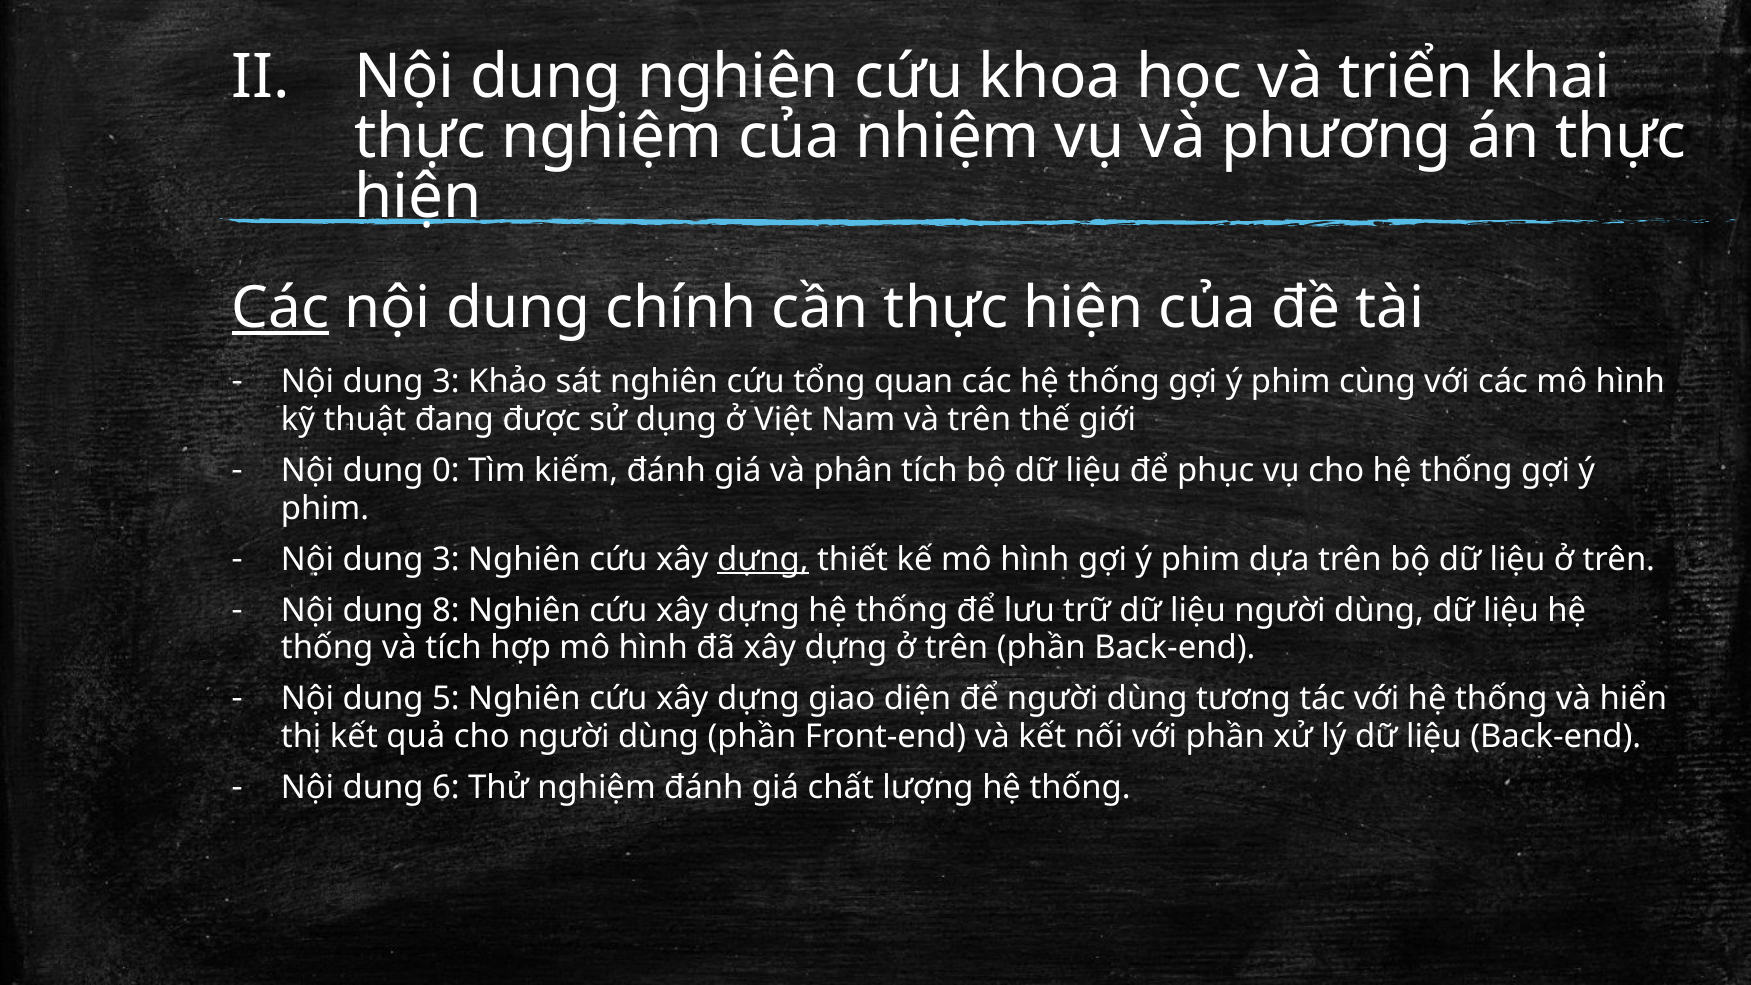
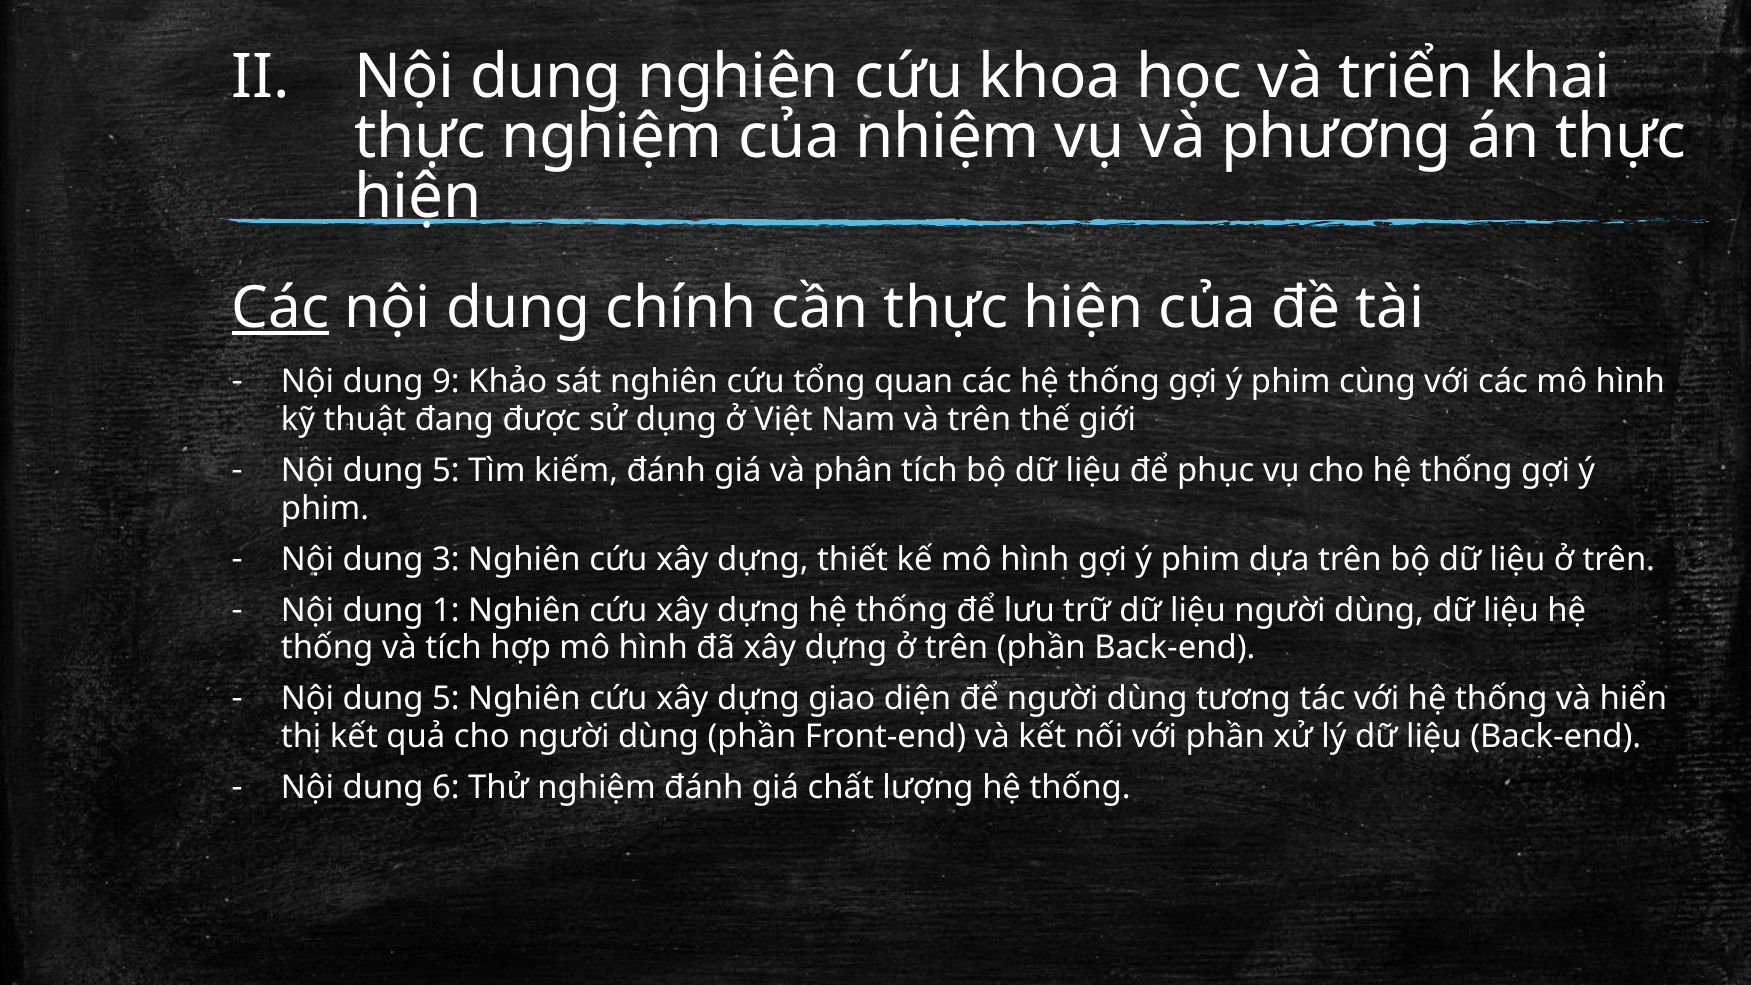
3 at (446, 382): 3 -> 9
0 at (446, 470): 0 -> 5
dựng at (763, 559) underline: present -> none
8: 8 -> 1
